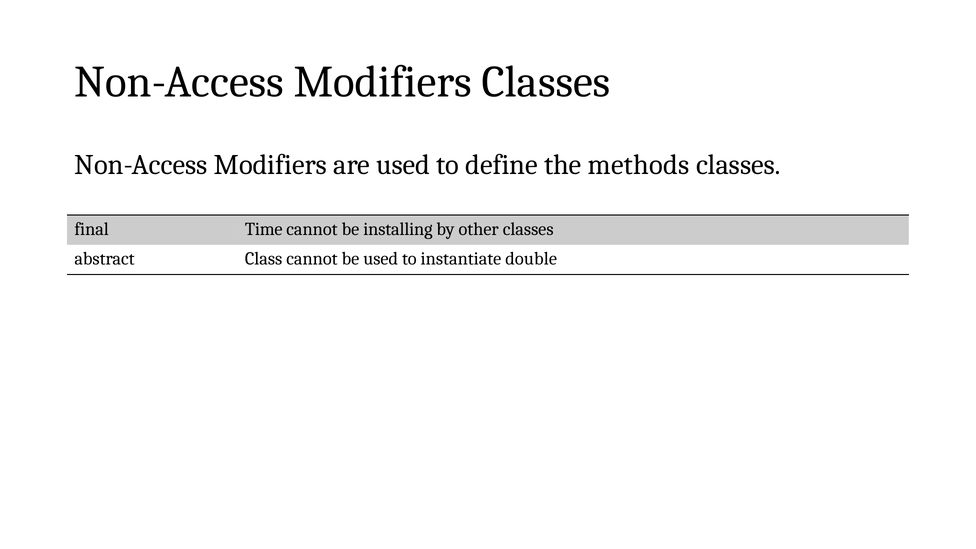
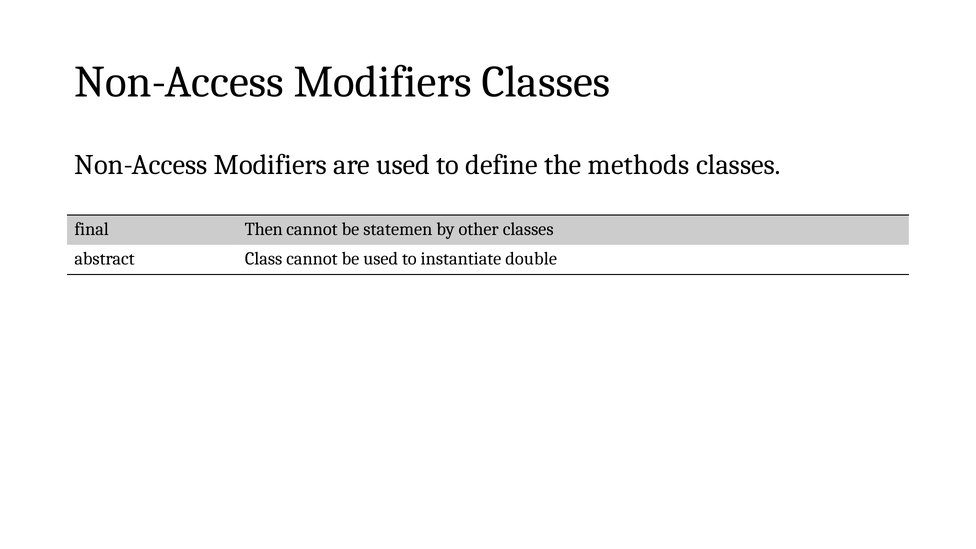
Time: Time -> Then
installing: installing -> statemen
